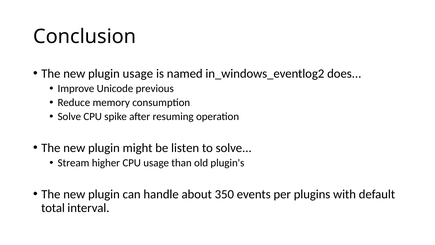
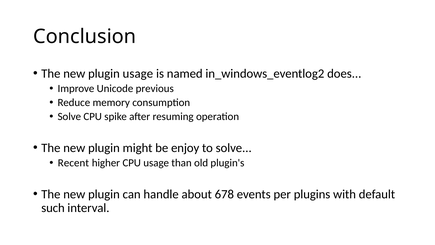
listen: listen -> enjoy
Stream: Stream -> Recent
350: 350 -> 678
total: total -> such
